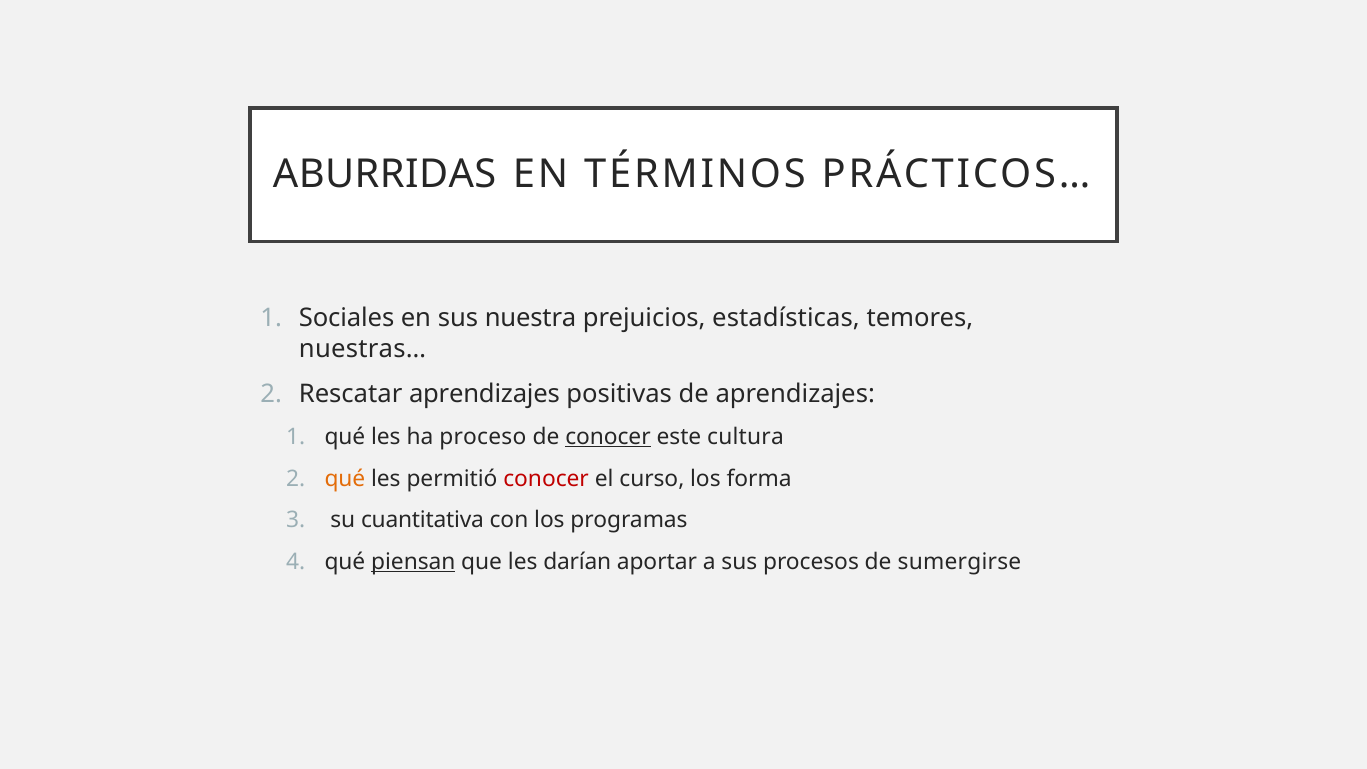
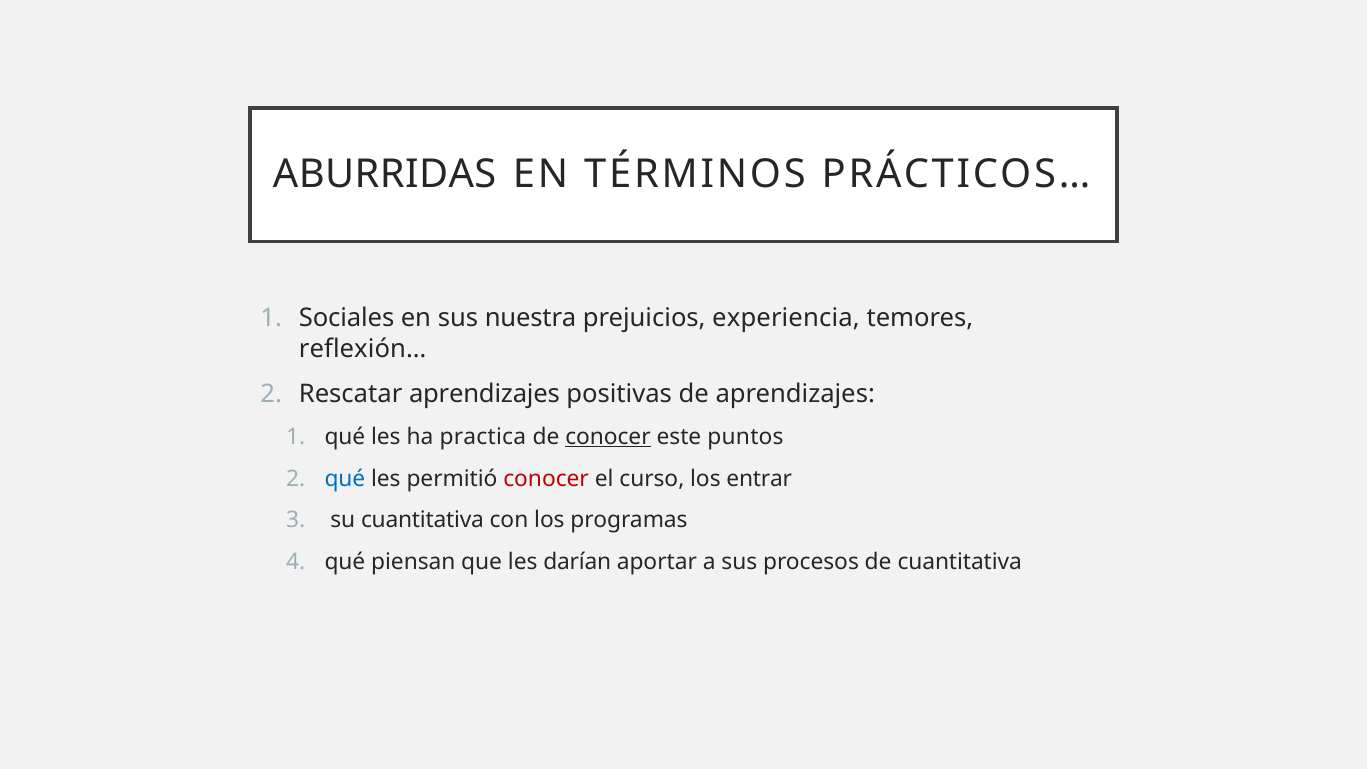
estadísticas: estadísticas -> experiencia
nuestras…: nuestras… -> reflexión…
proceso: proceso -> practica
cultura: cultura -> puntos
qué at (345, 479) colour: orange -> blue
forma: forma -> entrar
piensan underline: present -> none
de sumergirse: sumergirse -> cuantitativa
